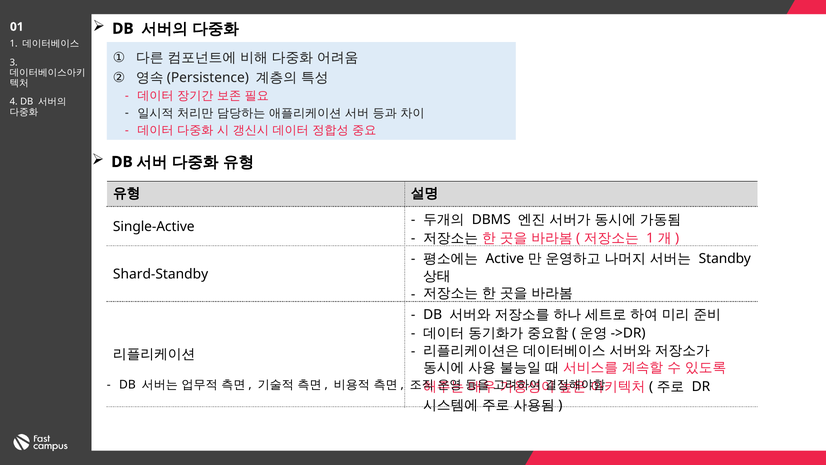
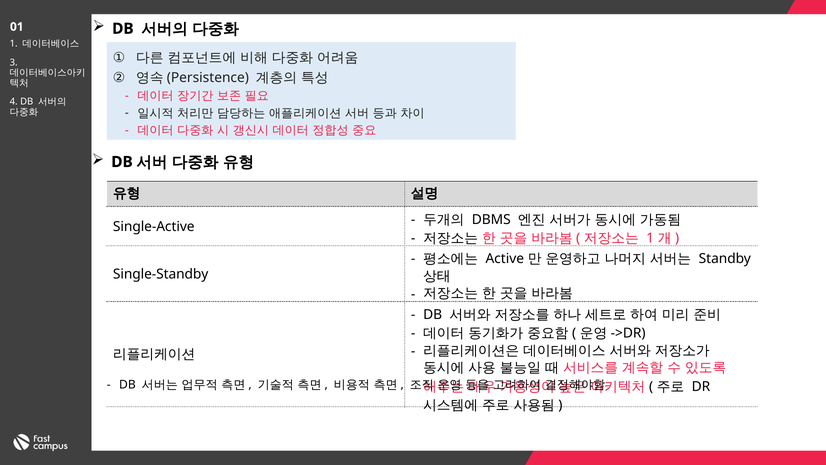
Shard-Standby: Shard-Standby -> Single-Standby
